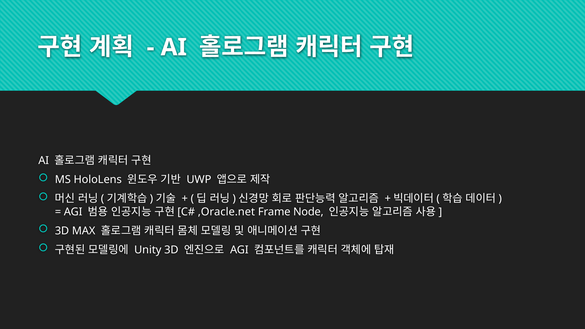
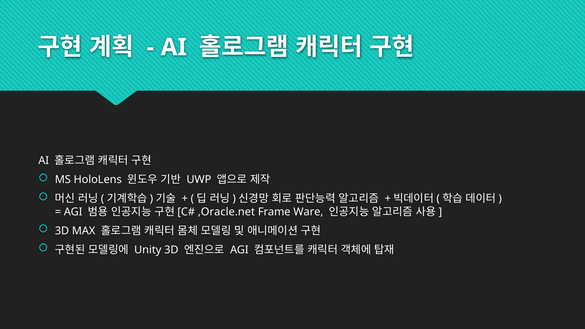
Node: Node -> Ware
